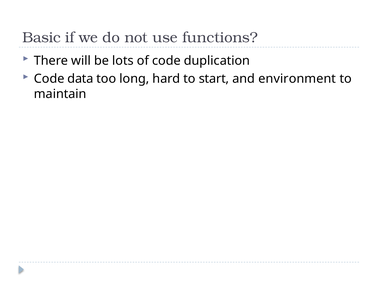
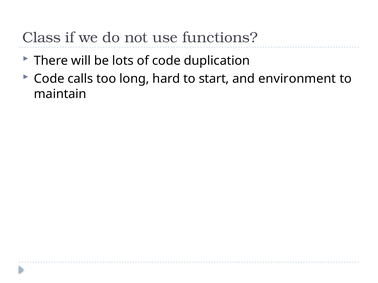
Basic: Basic -> Class
data: data -> calls
